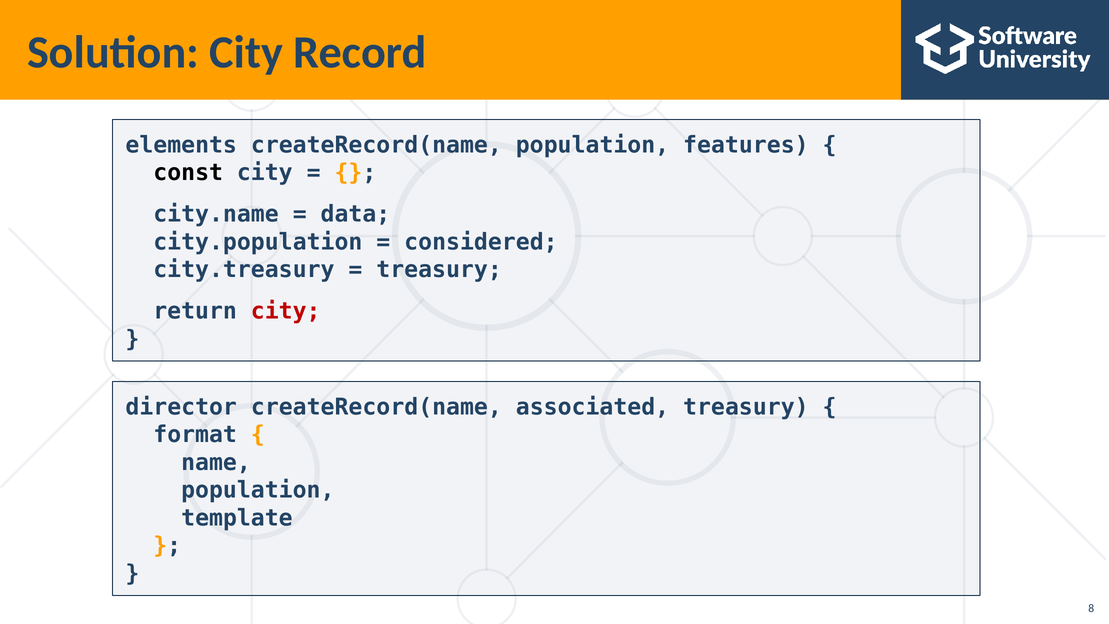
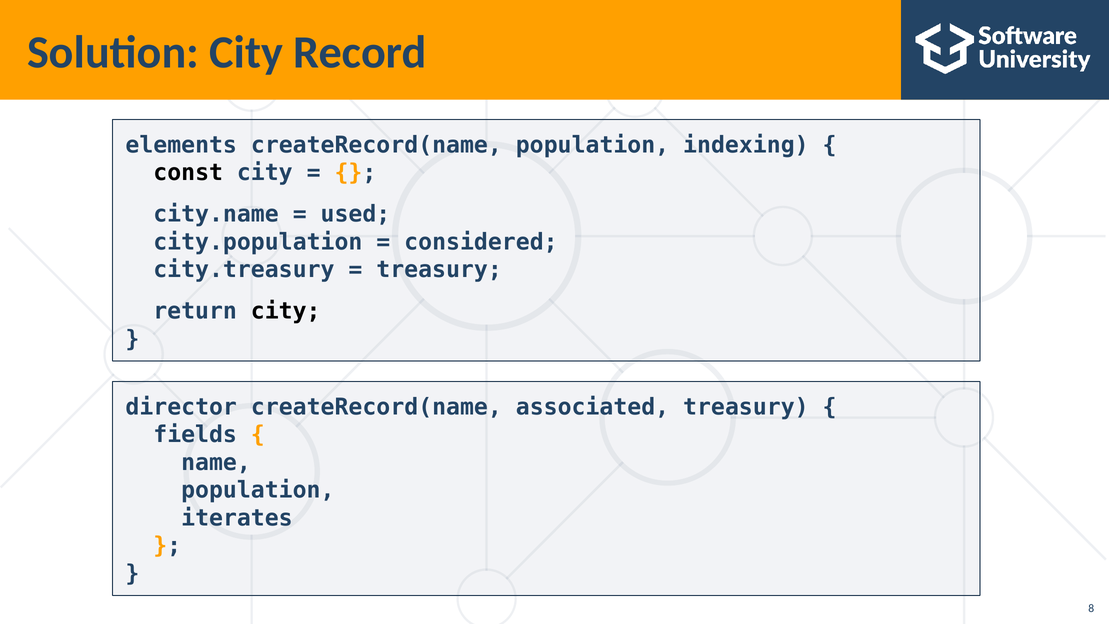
features: features -> indexing
data: data -> used
city at (286, 311) colour: red -> black
format: format -> fields
template: template -> iterates
